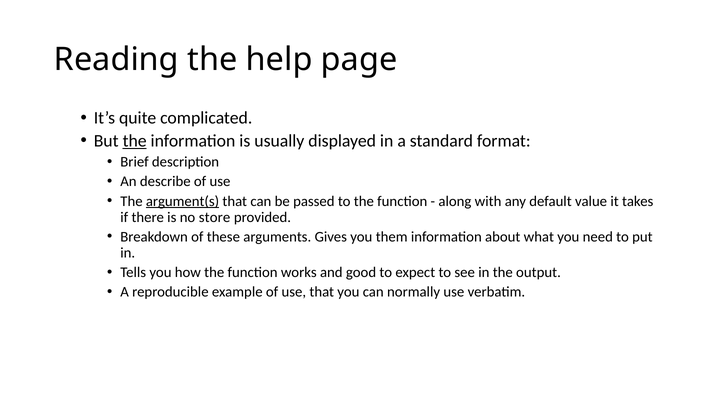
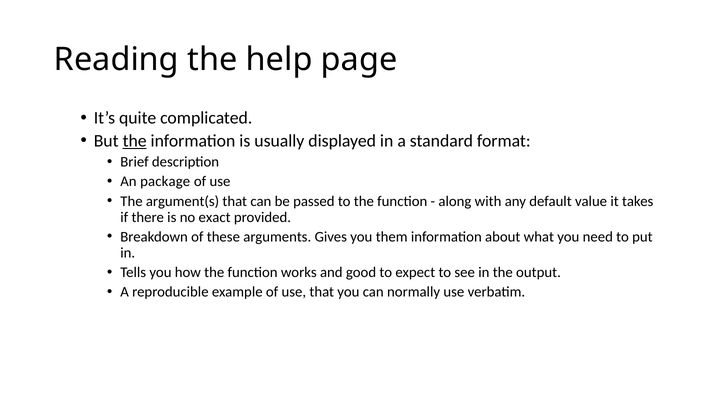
describe: describe -> package
argument(s underline: present -> none
store: store -> exact
